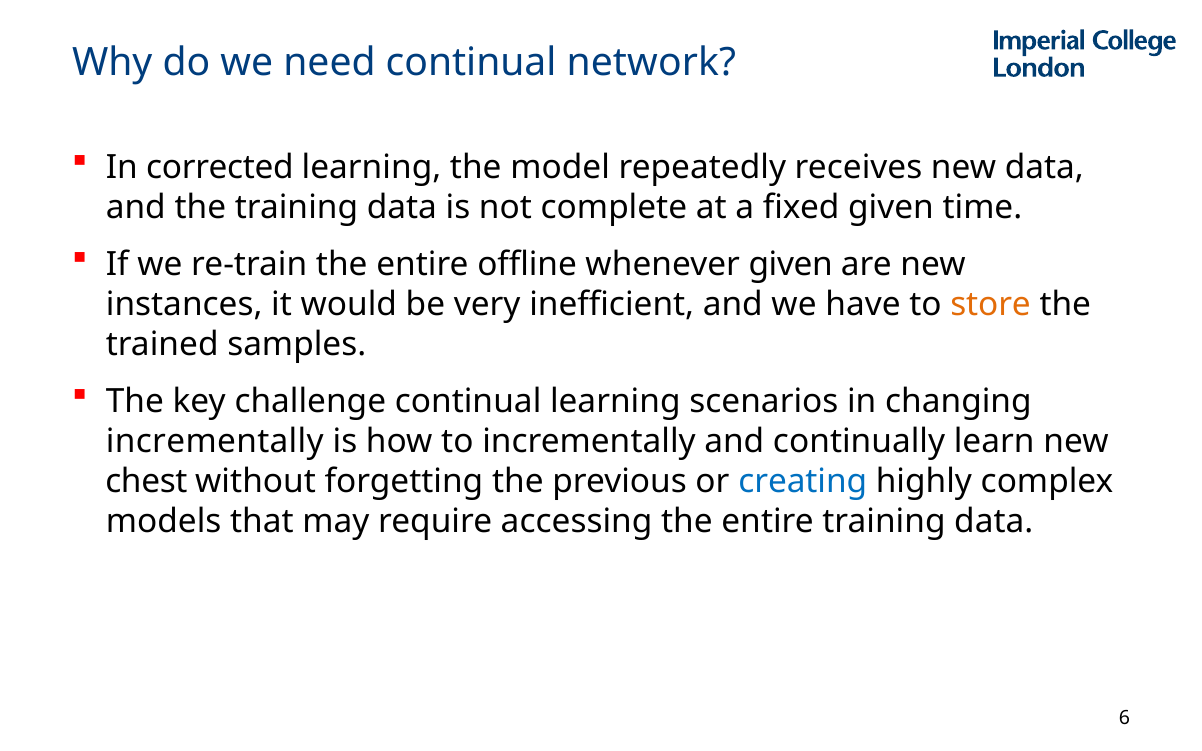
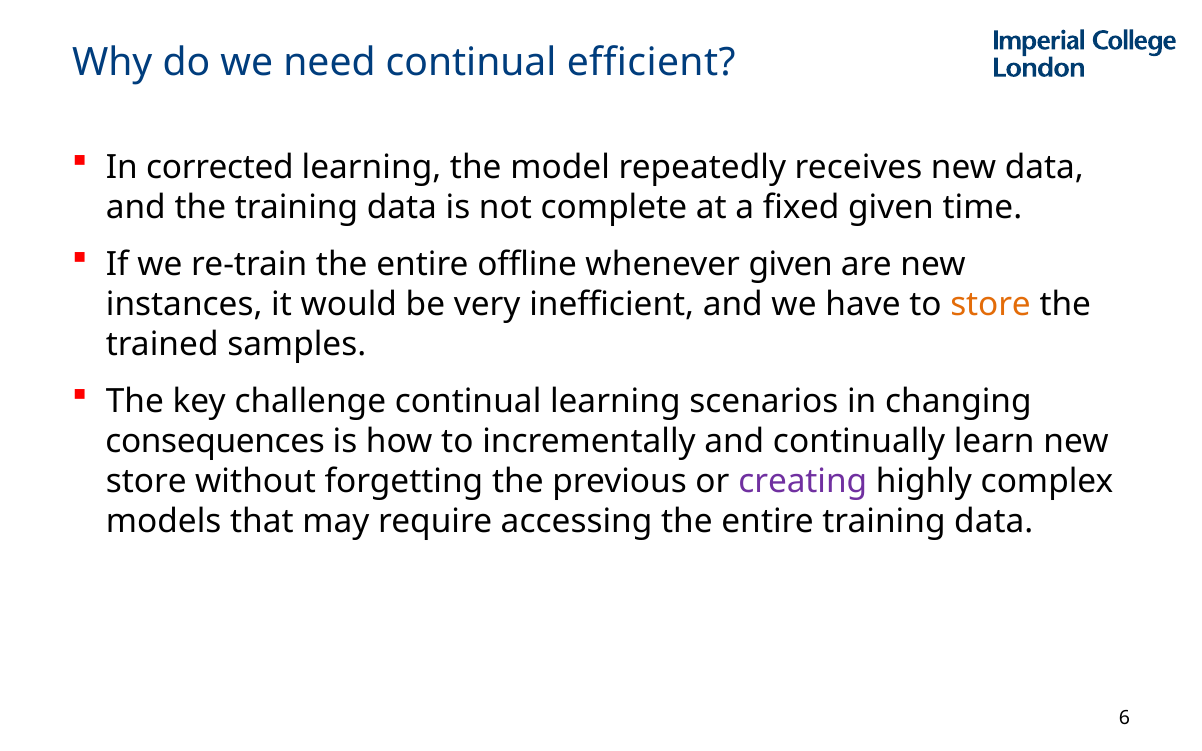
network: network -> efficient
incrementally at (215, 441): incrementally -> consequences
chest at (146, 481): chest -> store
creating colour: blue -> purple
